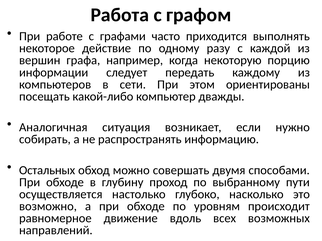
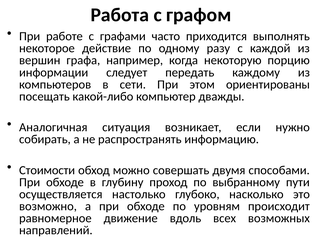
Остальных: Остальных -> Стоимости
